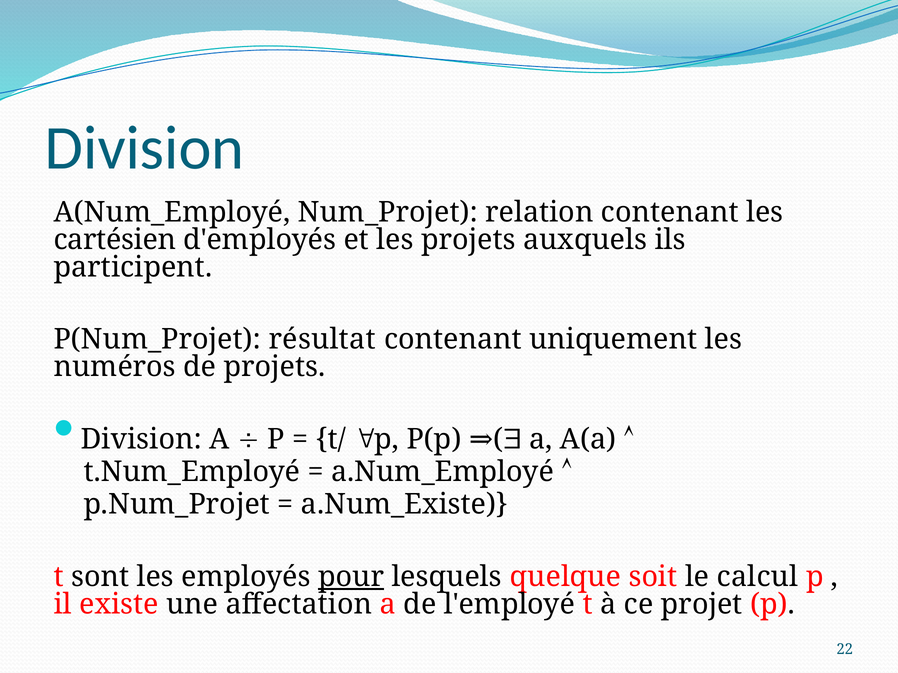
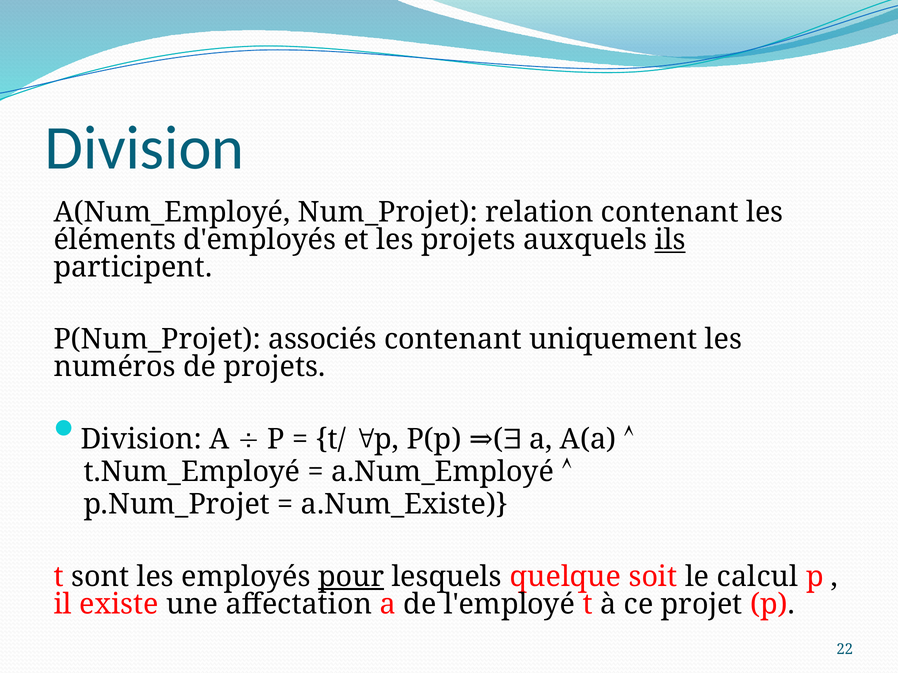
cartésien: cartésien -> éléments
ils underline: none -> present
résultat: résultat -> associés
